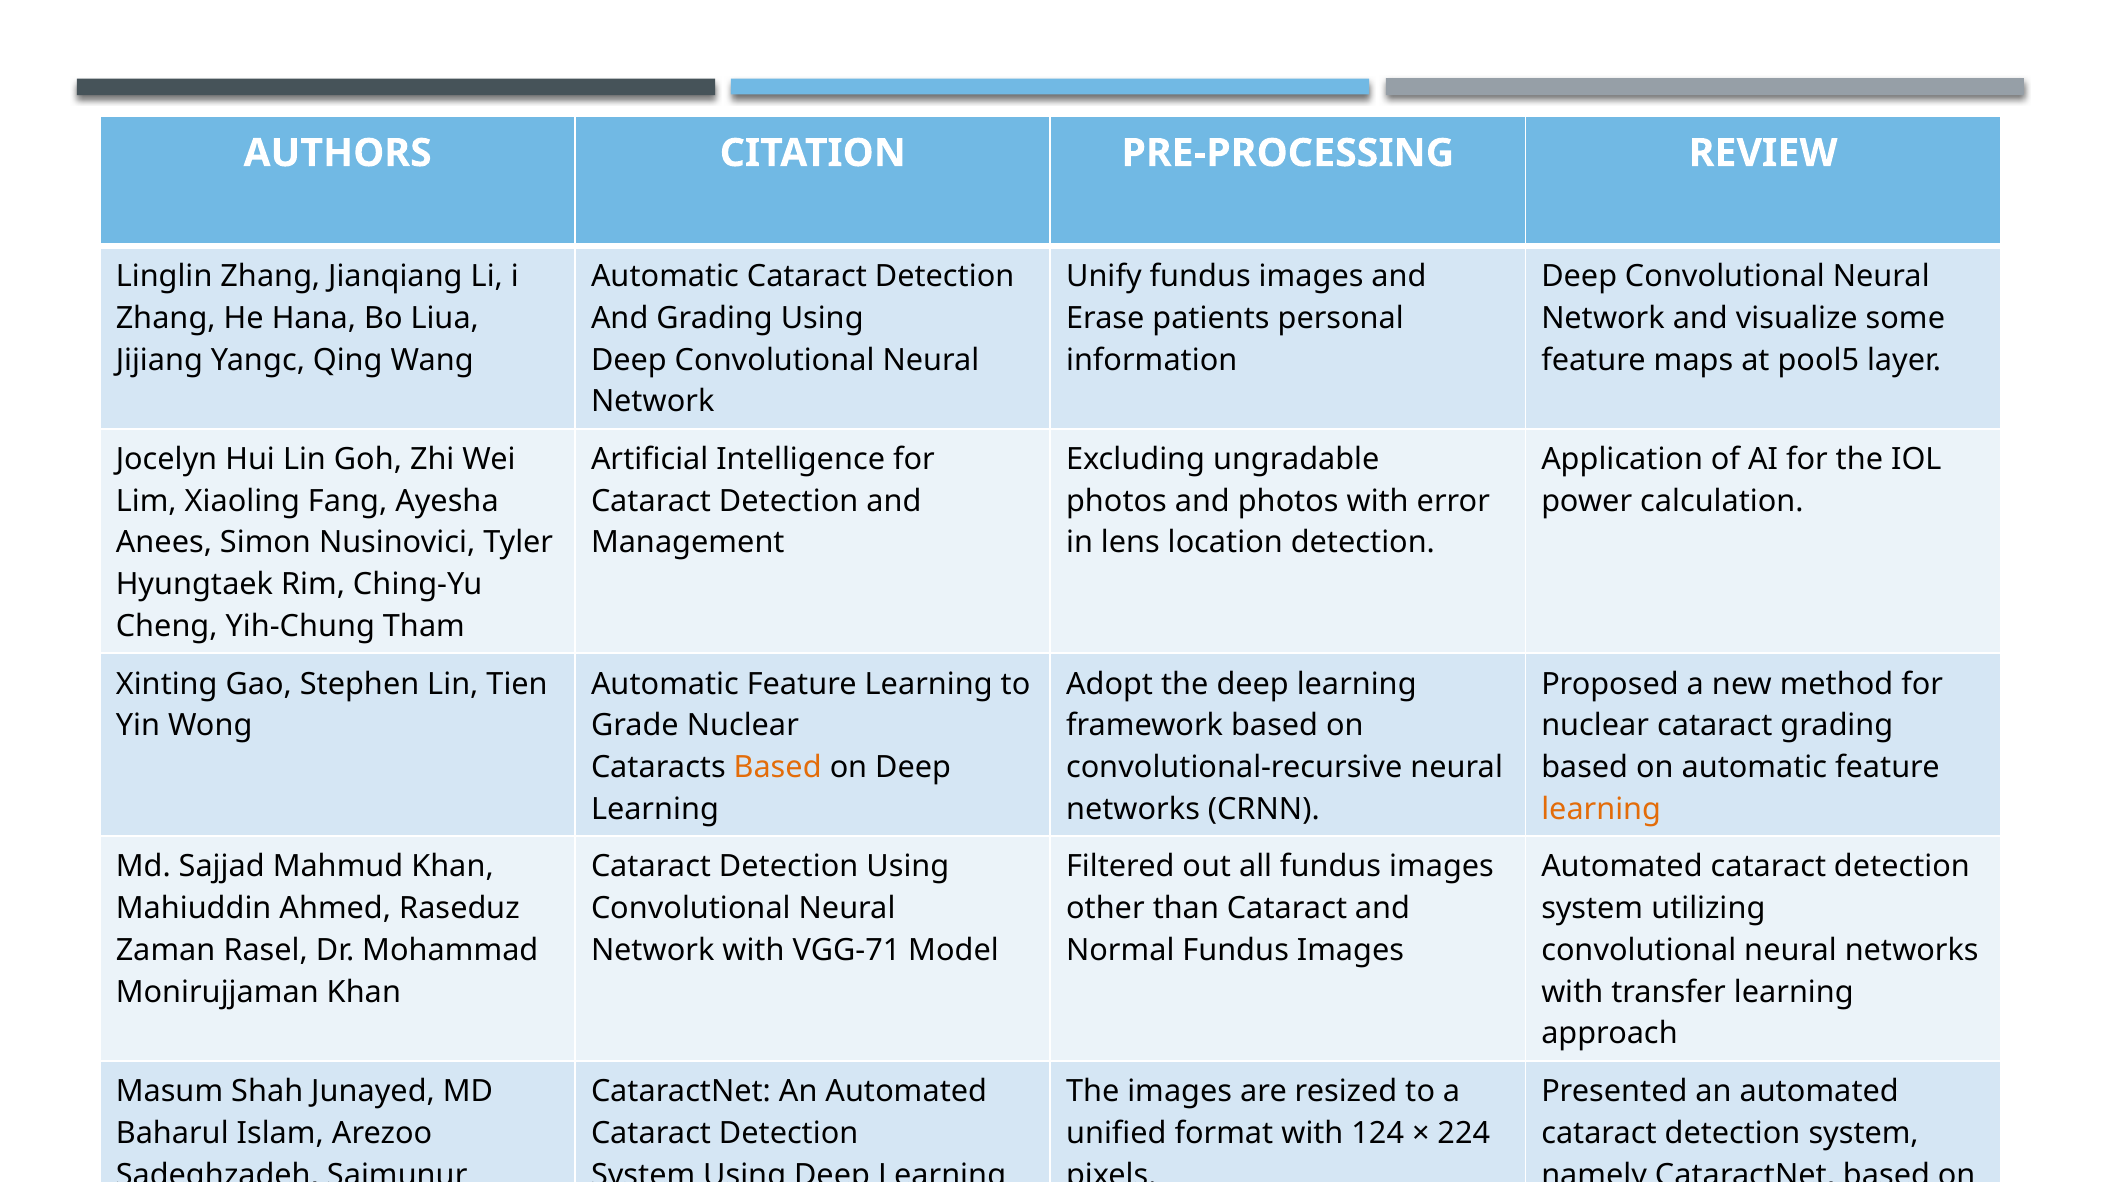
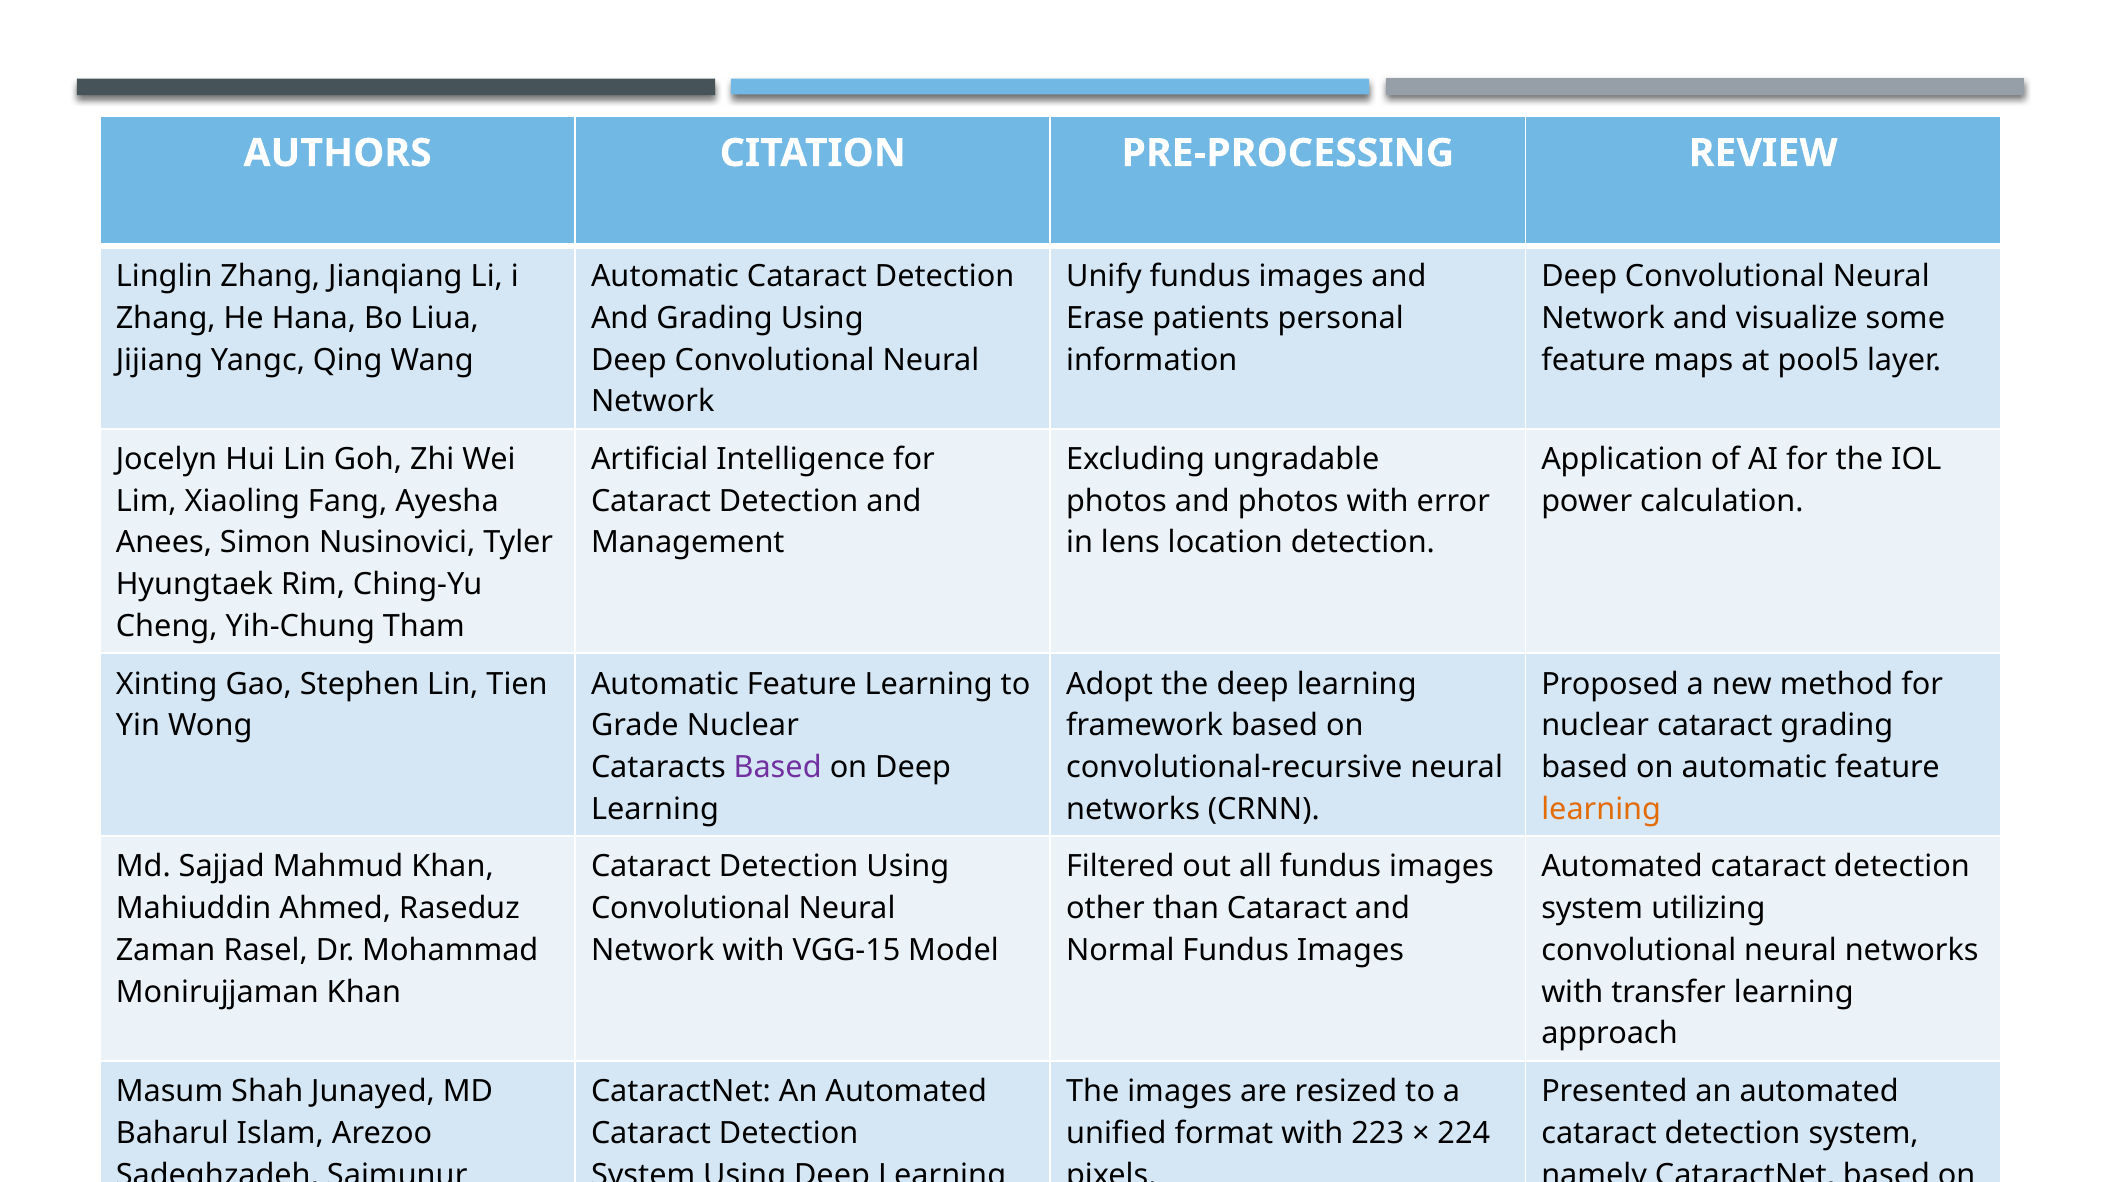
Based at (778, 767) colour: orange -> purple
VGG-71: VGG-71 -> VGG-15
124: 124 -> 223
